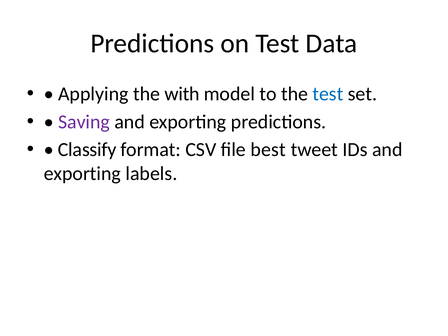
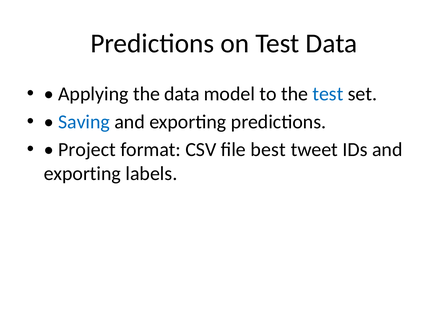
the with: with -> data
Saving colour: purple -> blue
Classify: Classify -> Project
